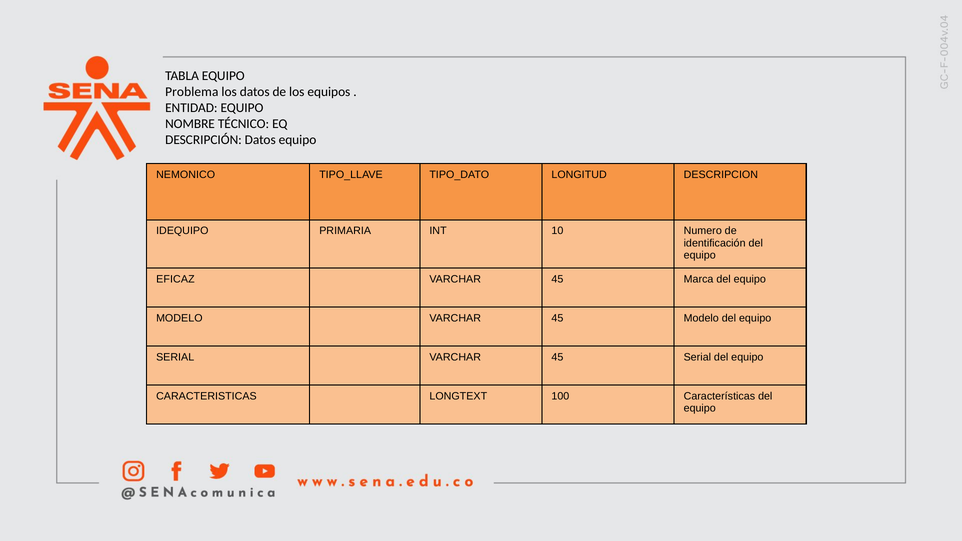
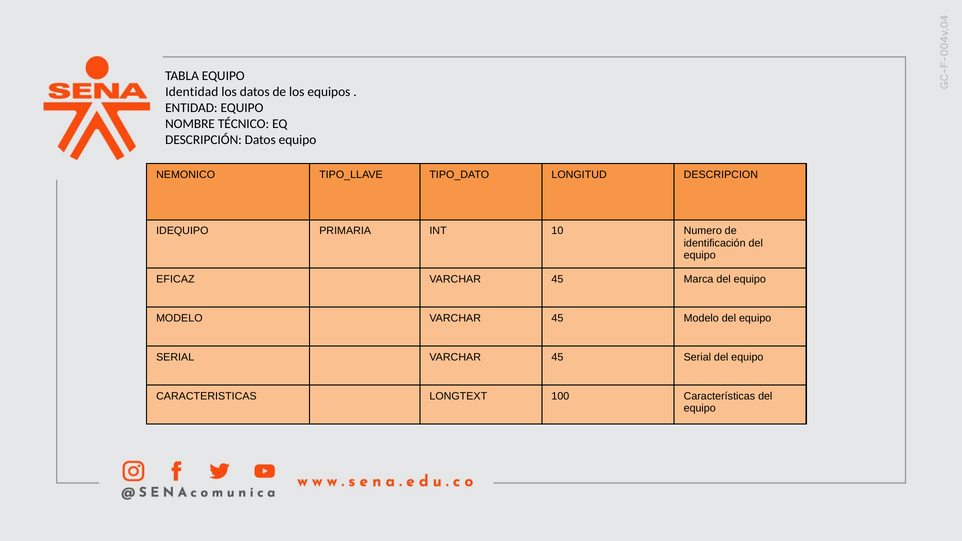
Problema: Problema -> Identidad
